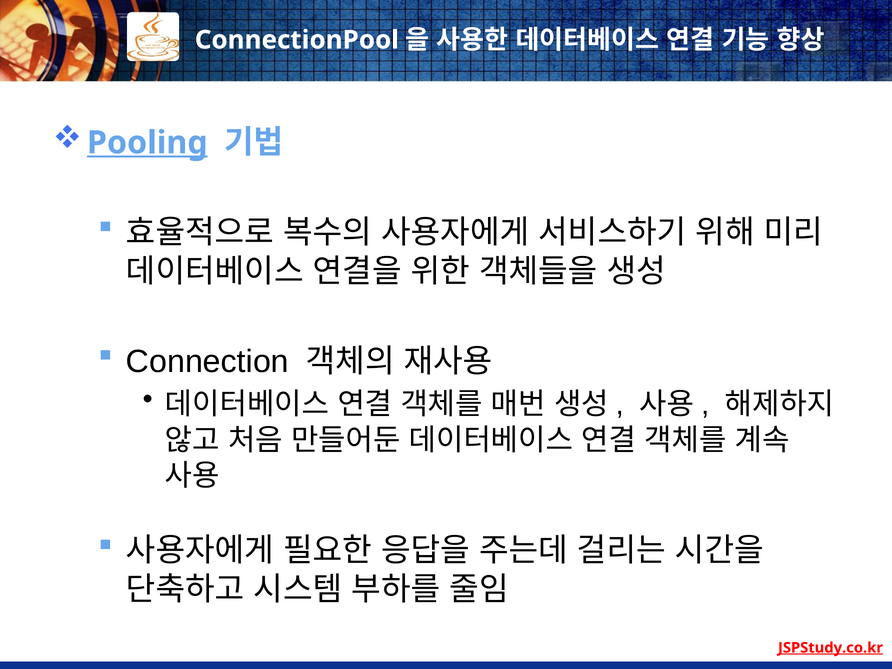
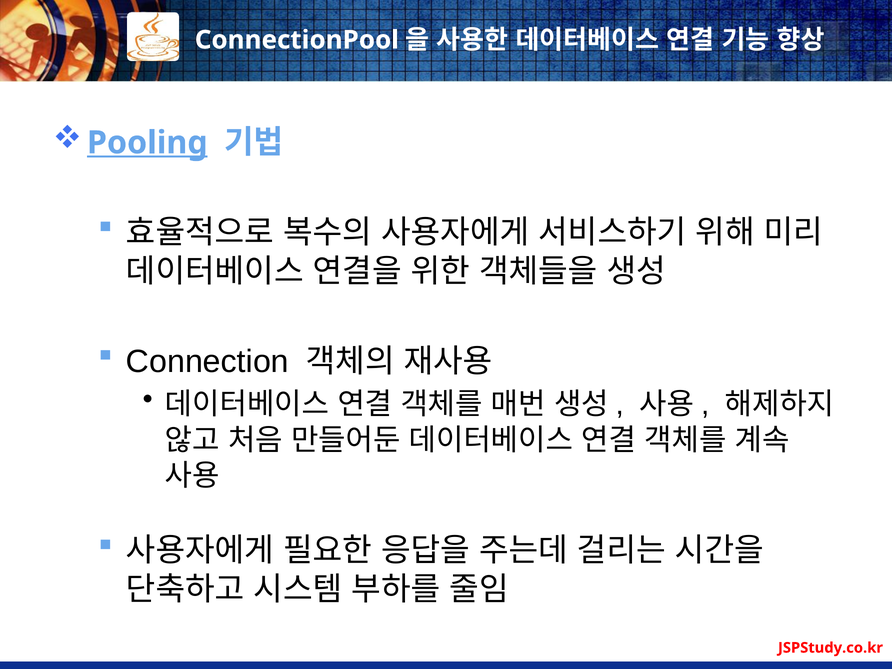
JSPStudy.co.kr underline: present -> none
